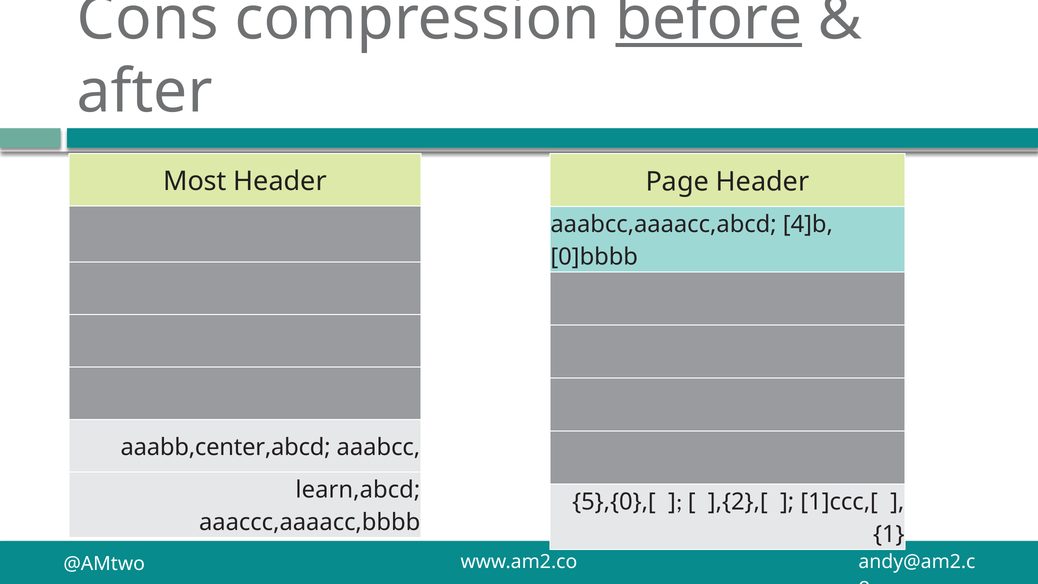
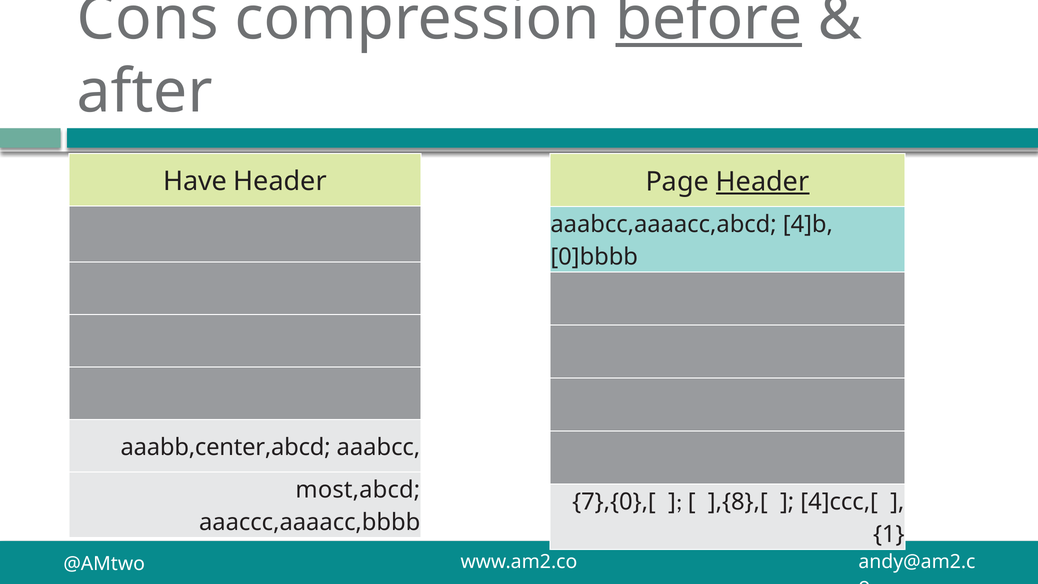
Most: Most -> Have
Header at (763, 182) underline: none -> present
learn,abcd: learn,abcd -> most,abcd
5},{0},[: 5},{0},[ -> 7},{0},[
],{2},[: ],{2},[ -> ],{8},[
1]ccc,[: 1]ccc,[ -> 4]ccc,[
